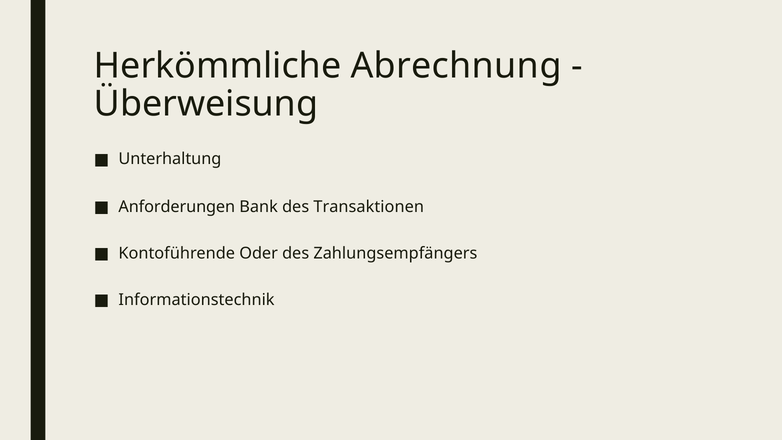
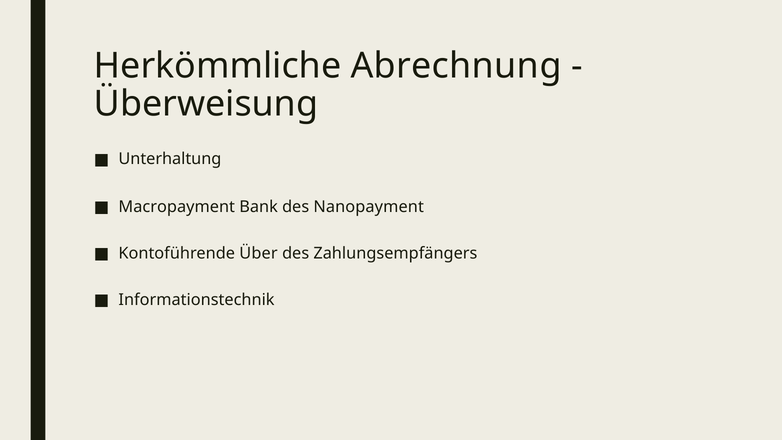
Anforderungen: Anforderungen -> Macropayment
Transaktionen: Transaktionen -> Nanopayment
Oder: Oder -> Über
